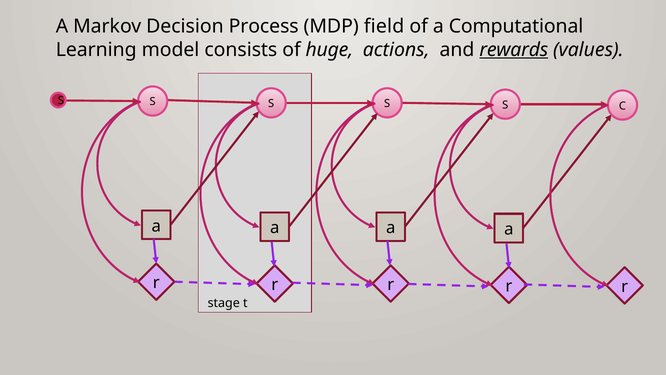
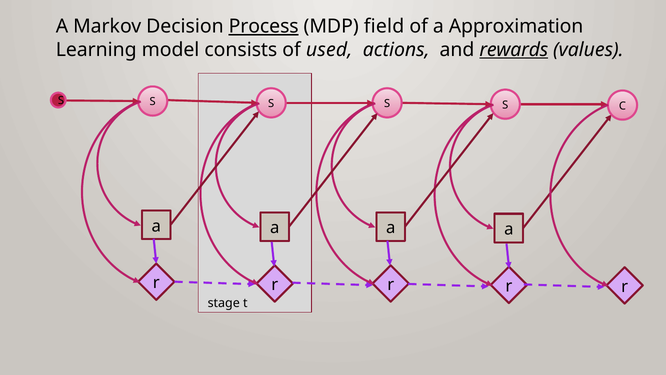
Process underline: none -> present
Computational: Computational -> Approximation
huge: huge -> used
